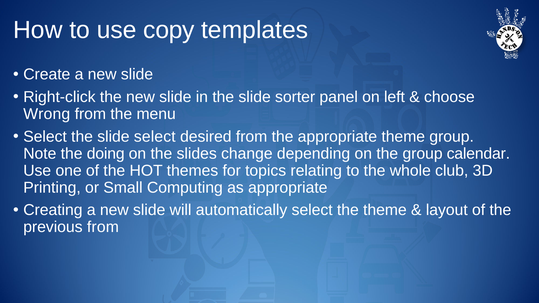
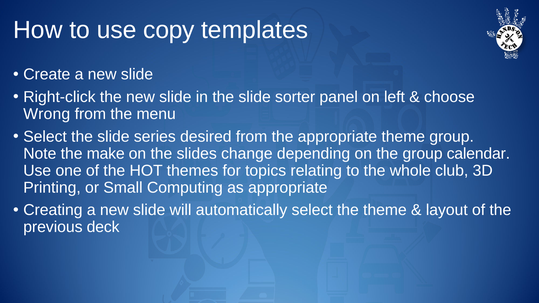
slide select: select -> series
doing: doing -> make
previous from: from -> deck
